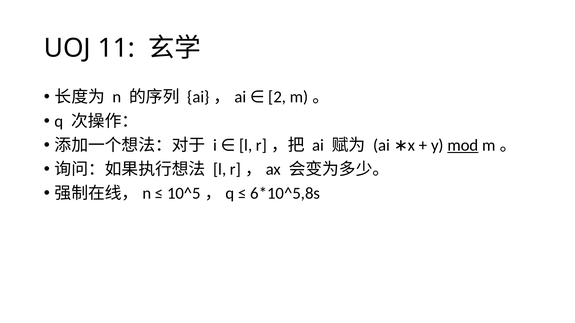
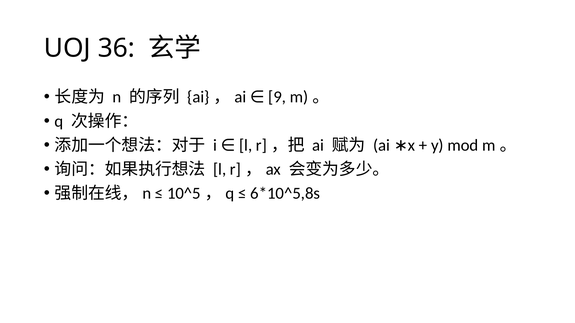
11: 11 -> 36
2: 2 -> 9
mod underline: present -> none
